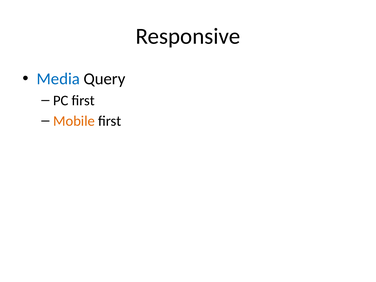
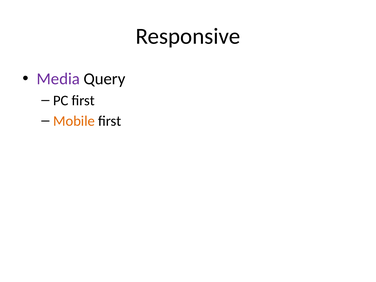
Media colour: blue -> purple
